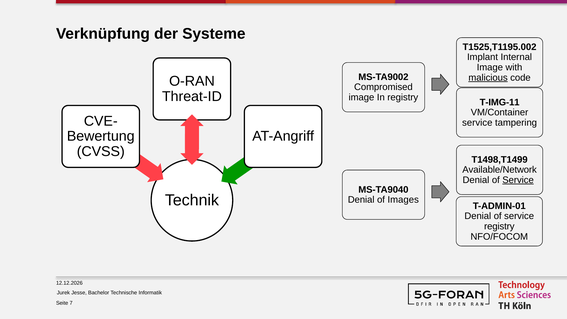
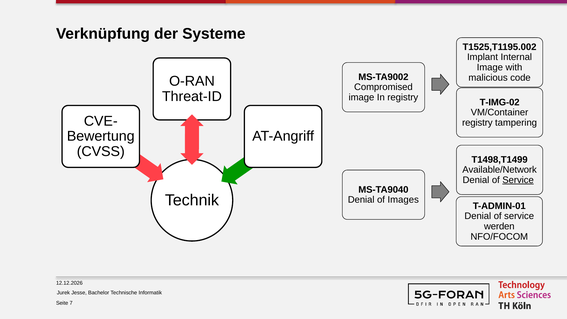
malicious underline: present -> none
T-IMG-11: T-IMG-11 -> T-IMG-02
service at (477, 123): service -> registry
registry at (499, 226): registry -> werden
